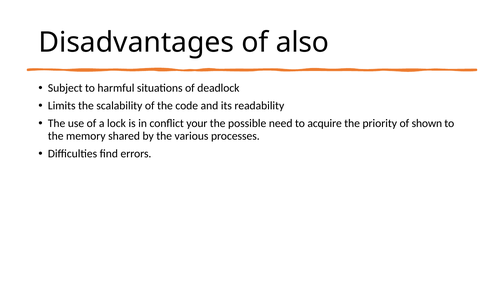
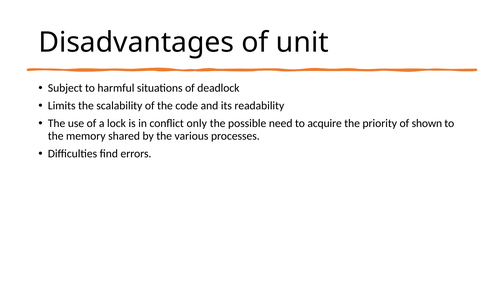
also: also -> unit
your: your -> only
